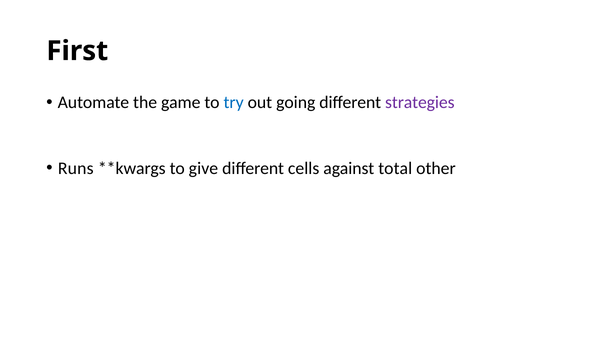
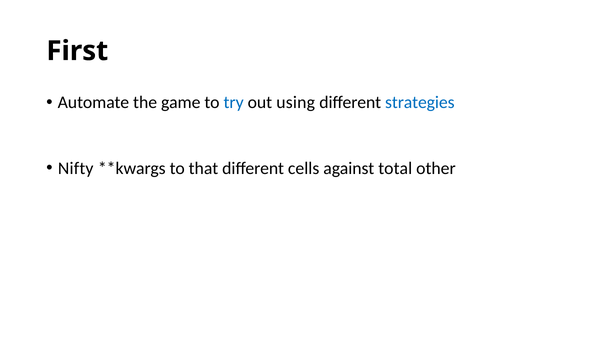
going: going -> using
strategies colour: purple -> blue
Runs: Runs -> Nifty
give: give -> that
